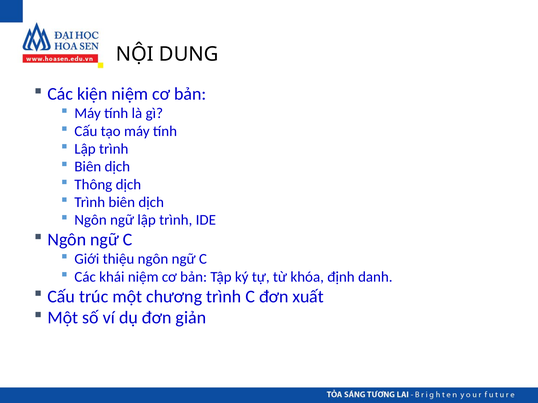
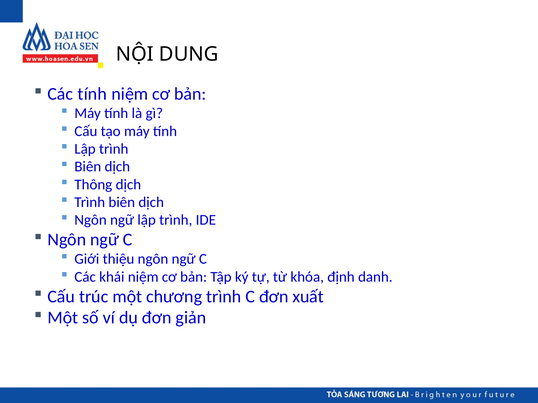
Các kiện: kiện -> tính
